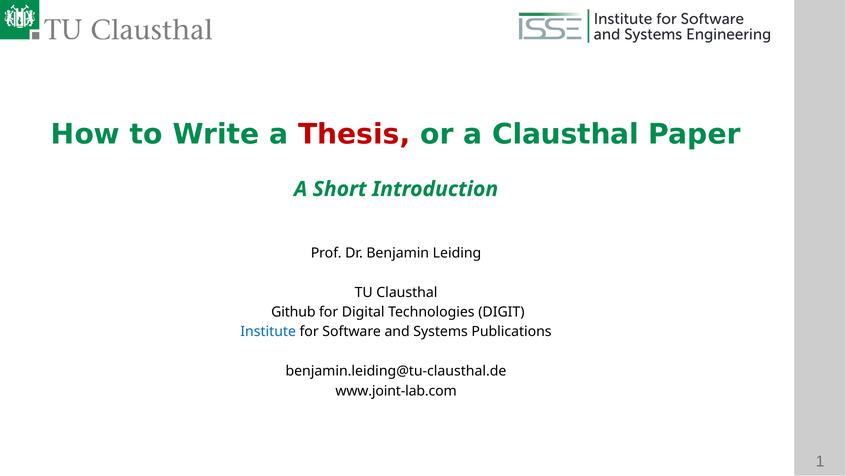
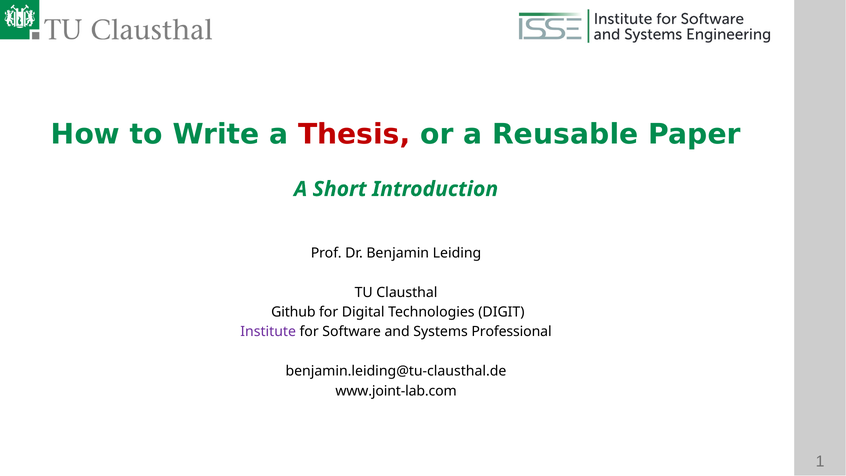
a Clausthal: Clausthal -> Reusable
Institute colour: blue -> purple
Publications: Publications -> Professional
